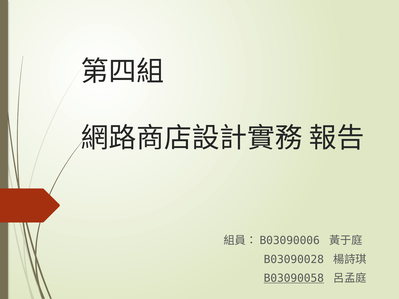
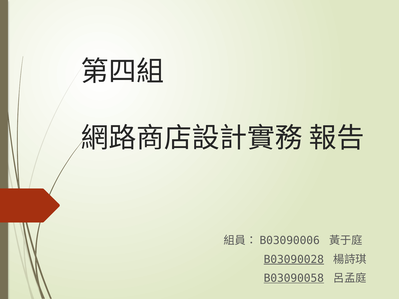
B03090028 underline: none -> present
